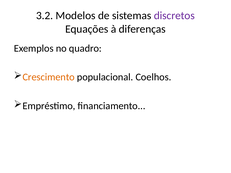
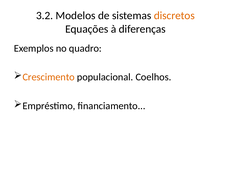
discretos colour: purple -> orange
